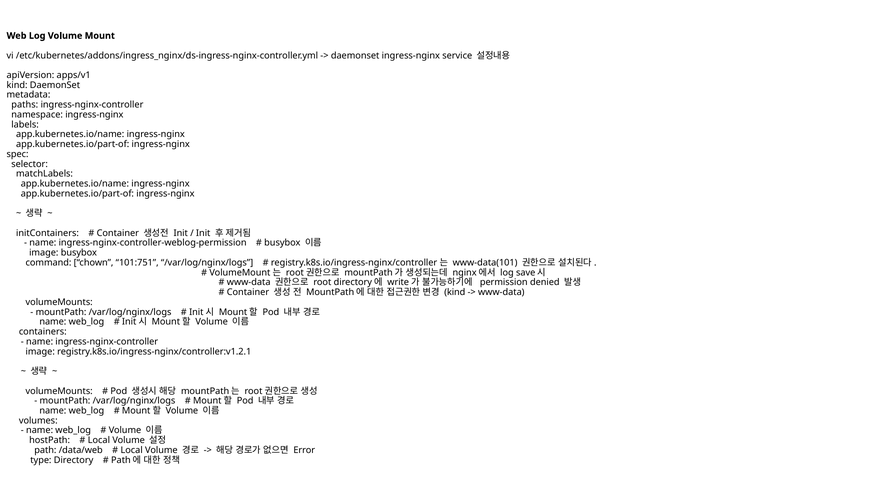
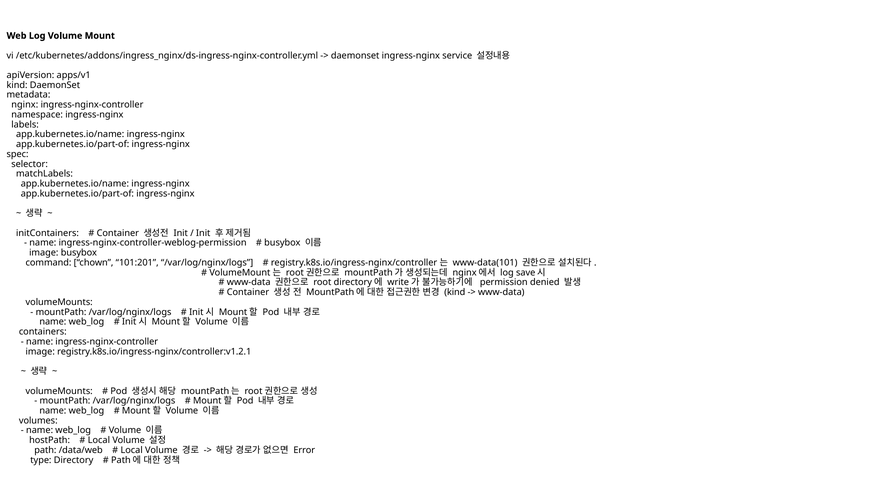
paths: paths -> nginx
101:751: 101:751 -> 101:201
